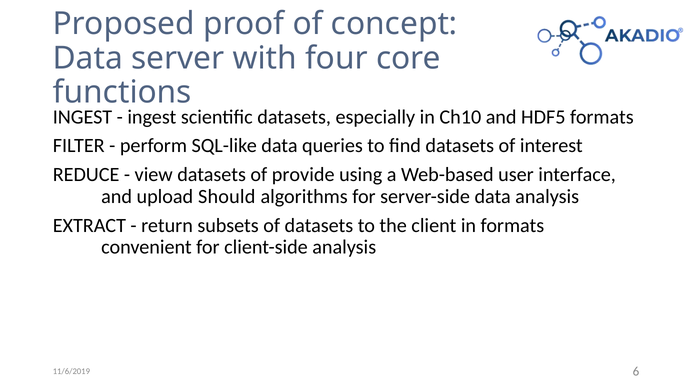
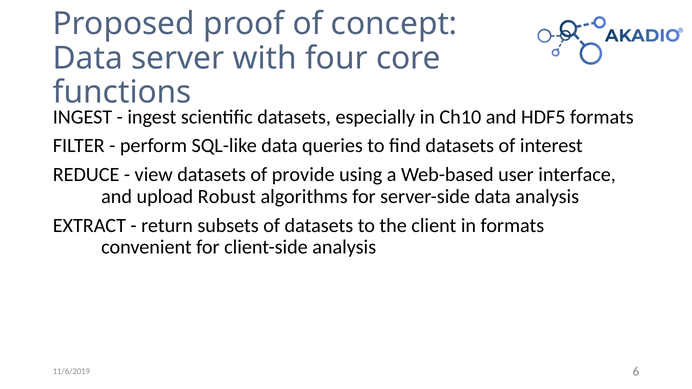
Should: Should -> Robust
